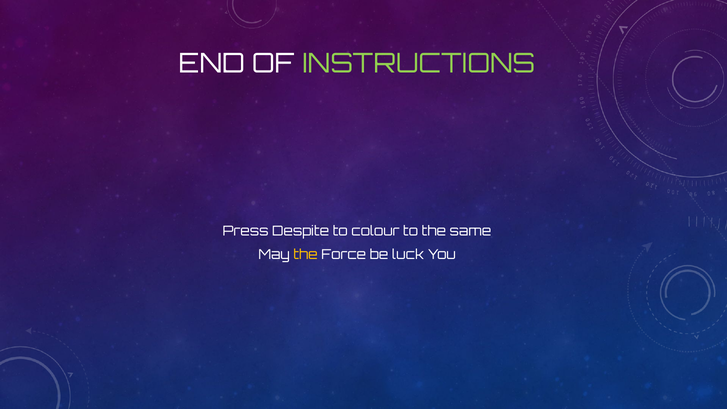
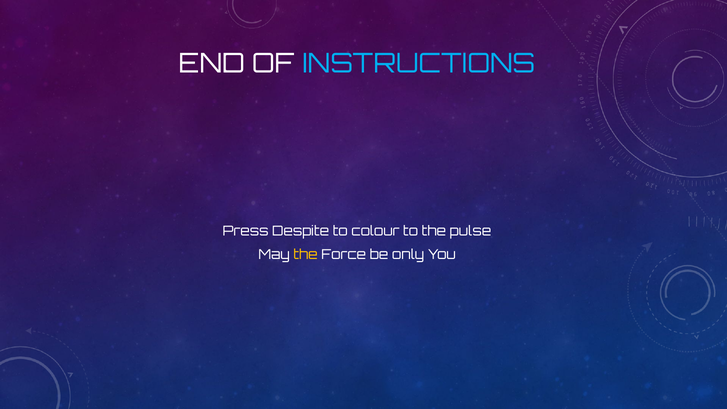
INSTRUCTIONS colour: light green -> light blue
same: same -> pulse
luck: luck -> only
